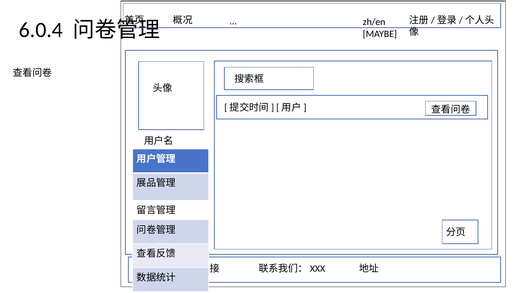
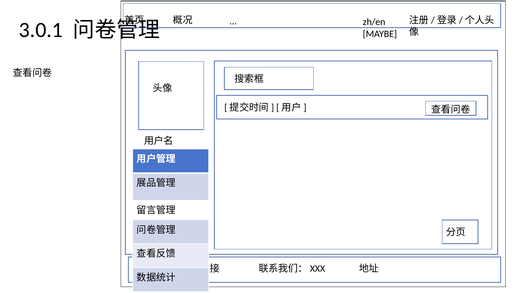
6.0.4: 6.0.4 -> 3.0.1
